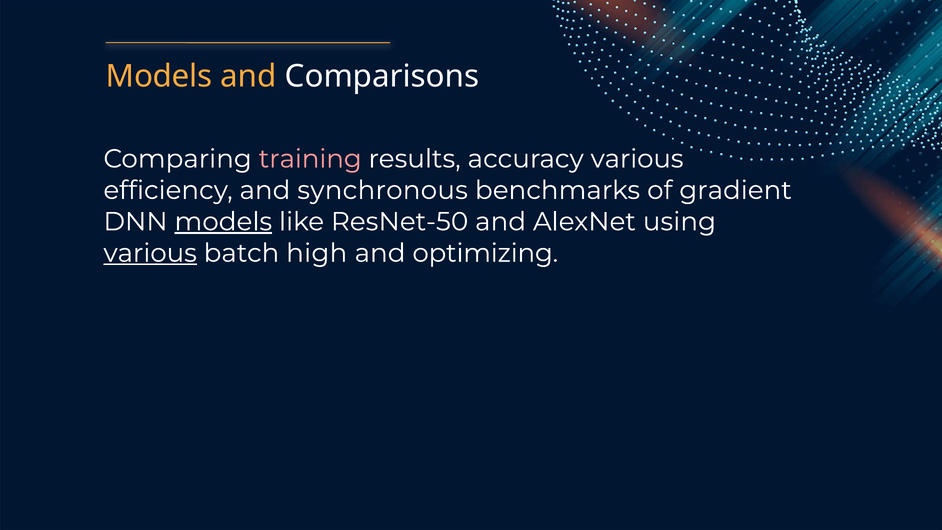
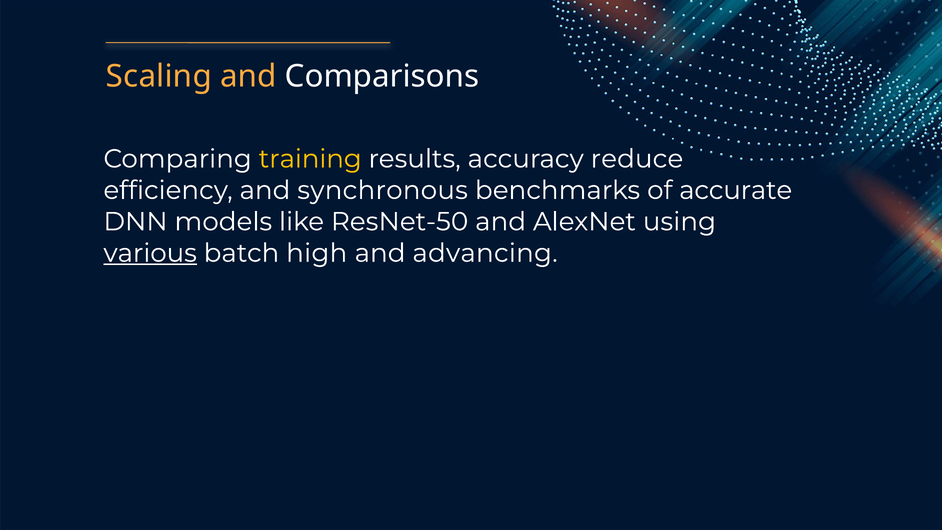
Models at (159, 76): Models -> Scaling
training colour: pink -> yellow
accuracy various: various -> reduce
gradient: gradient -> accurate
models at (223, 222) underline: present -> none
optimizing: optimizing -> advancing
